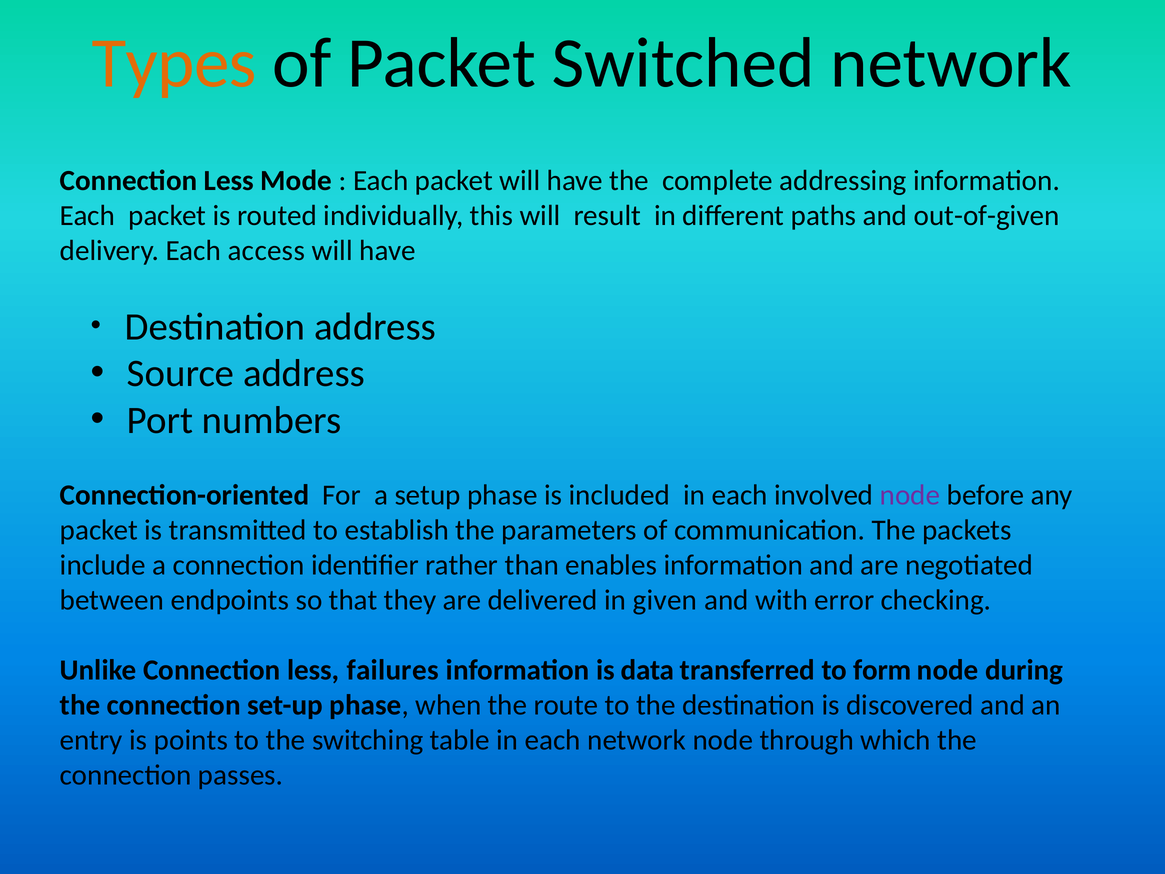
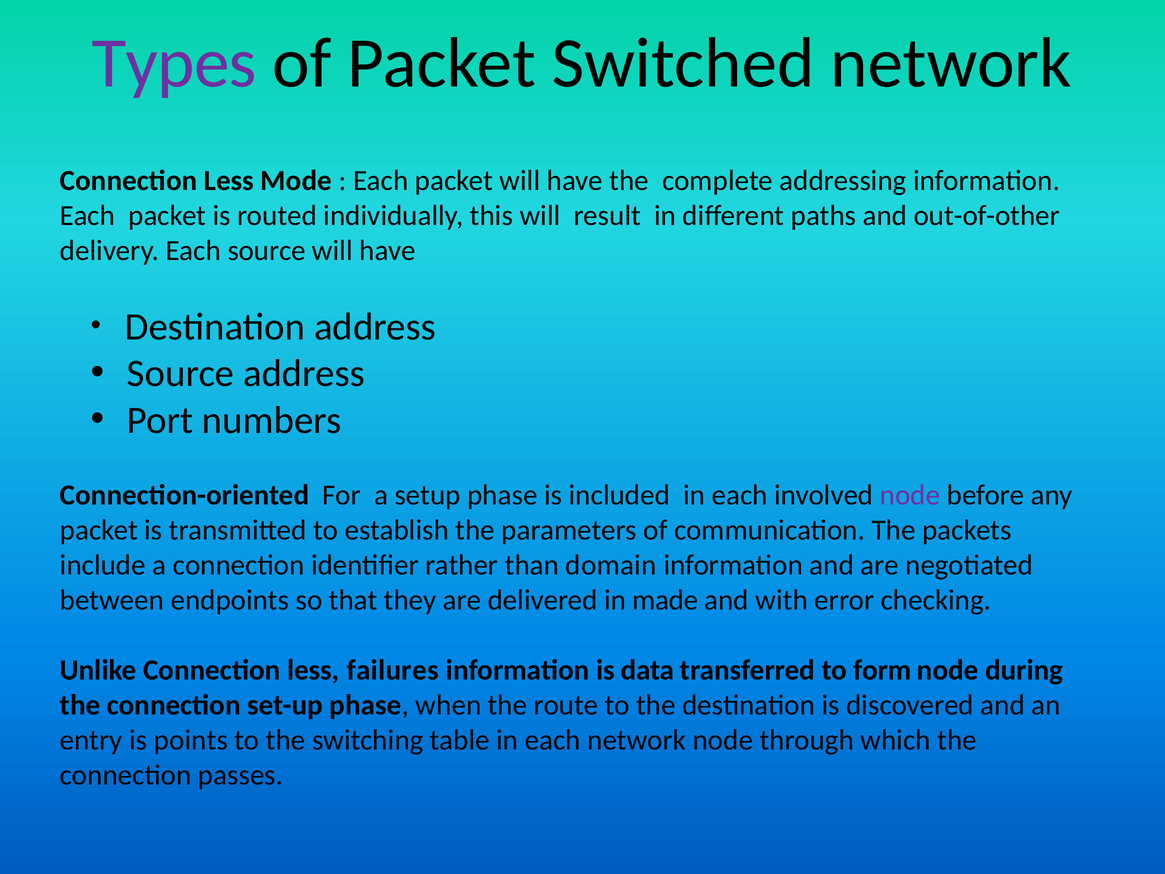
Types colour: orange -> purple
out-of-given: out-of-given -> out-of-other
Each access: access -> source
enables: enables -> domain
given: given -> made
